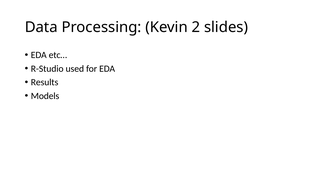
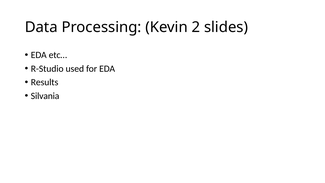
Models: Models -> Silvania
